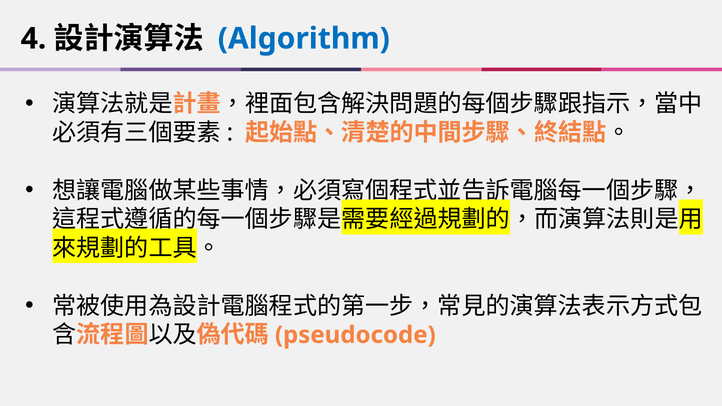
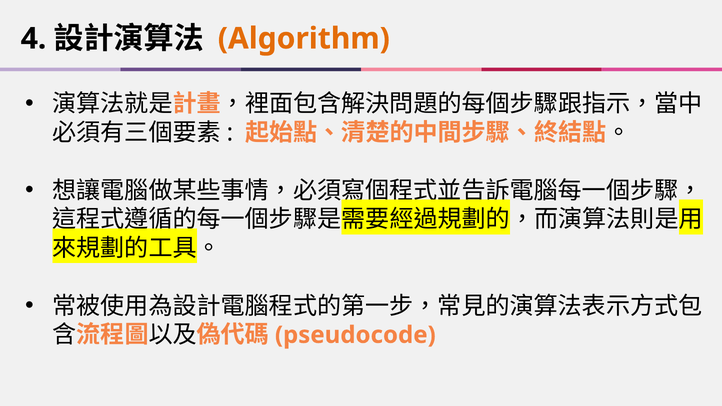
Algorithm colour: blue -> orange
